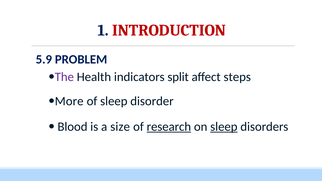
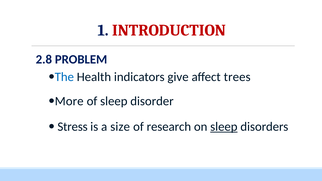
5.9: 5.9 -> 2.8
The colour: purple -> blue
split: split -> give
steps: steps -> trees
Blood: Blood -> Stress
research underline: present -> none
